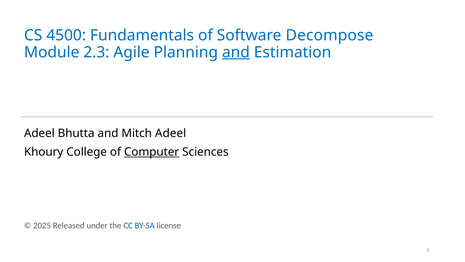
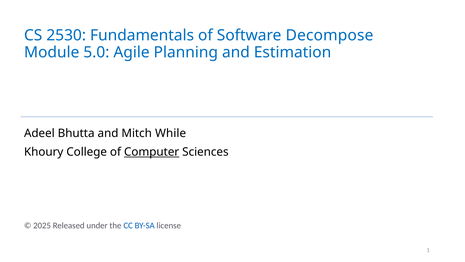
4500: 4500 -> 2530
2.3: 2.3 -> 5.0
and at (236, 52) underline: present -> none
Mitch Adeel: Adeel -> While
